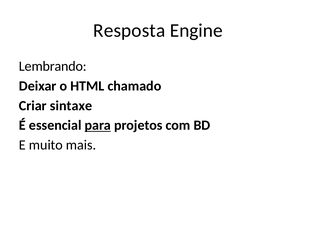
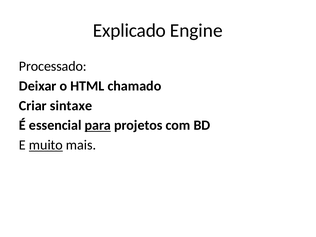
Resposta: Resposta -> Explicado
Lembrando: Lembrando -> Processado
muito underline: none -> present
